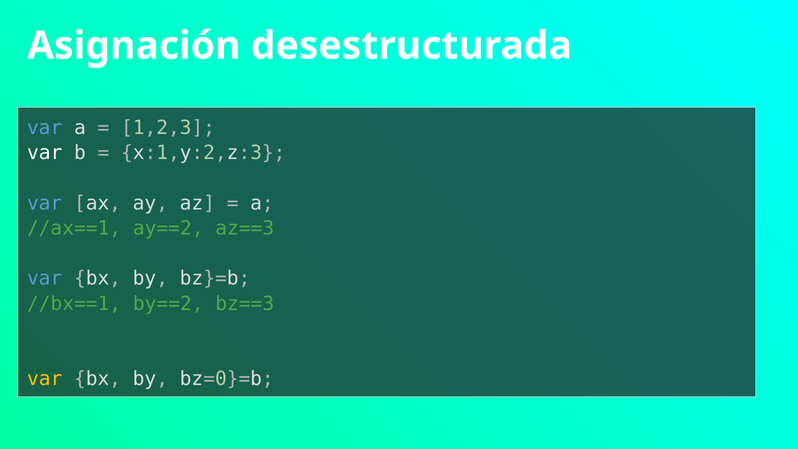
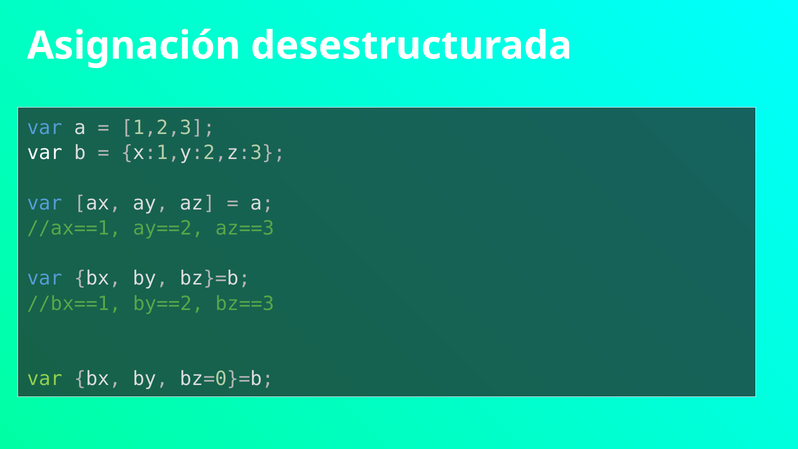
var at (45, 379) colour: yellow -> light green
